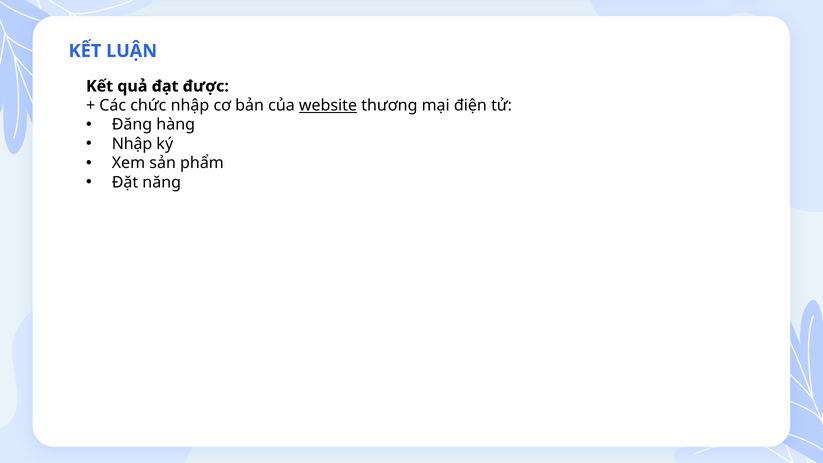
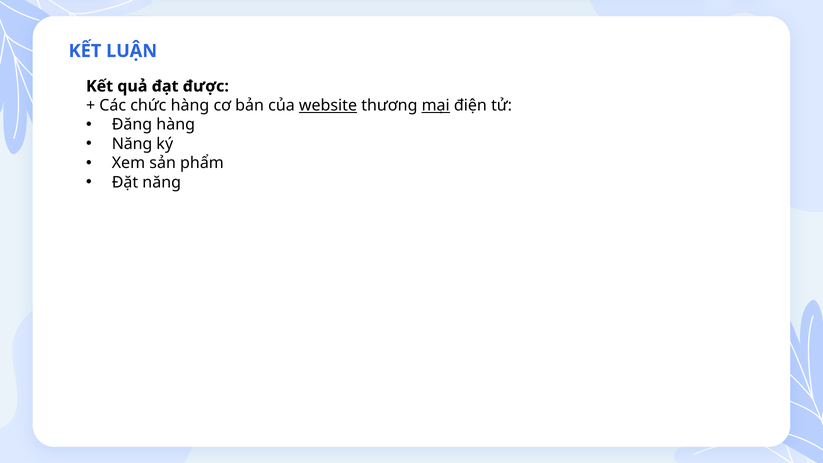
chức nhập: nhập -> hàng
mại underline: none -> present
Nhập at (132, 144): Nhập -> Năng
